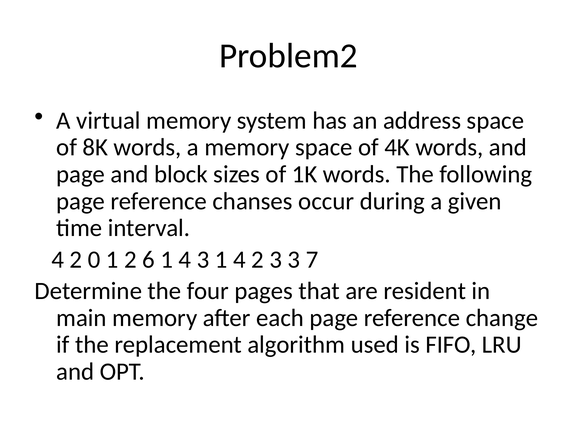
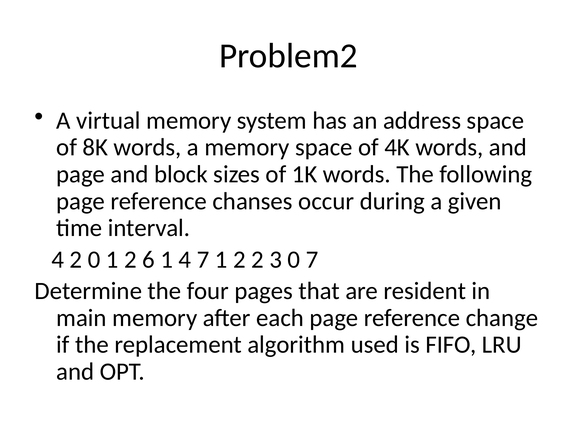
4 3: 3 -> 7
4 at (239, 259): 4 -> 2
3 3: 3 -> 0
